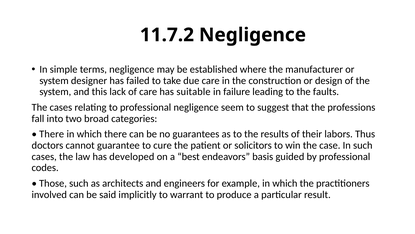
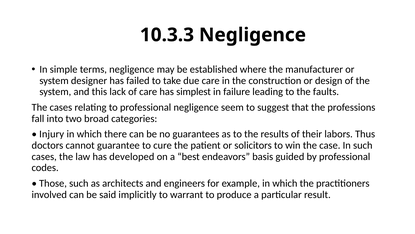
11.7.2: 11.7.2 -> 10.3.3
suitable: suitable -> simplest
There at (52, 134): There -> Injury
